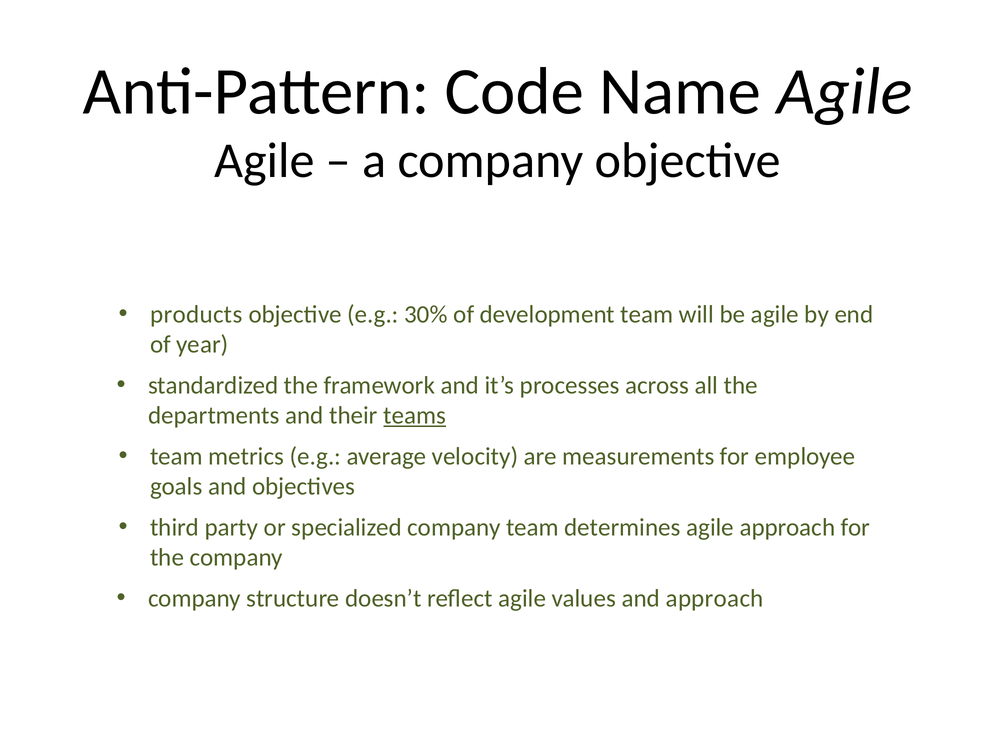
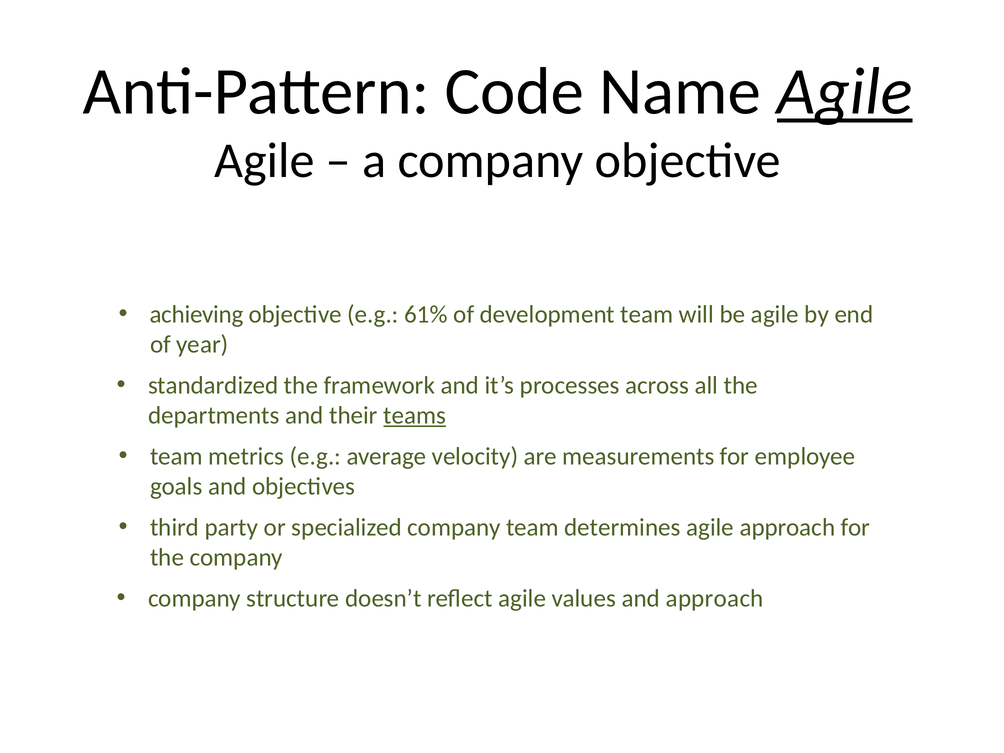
Agile at (845, 92) underline: none -> present
products: products -> achieving
30%: 30% -> 61%
